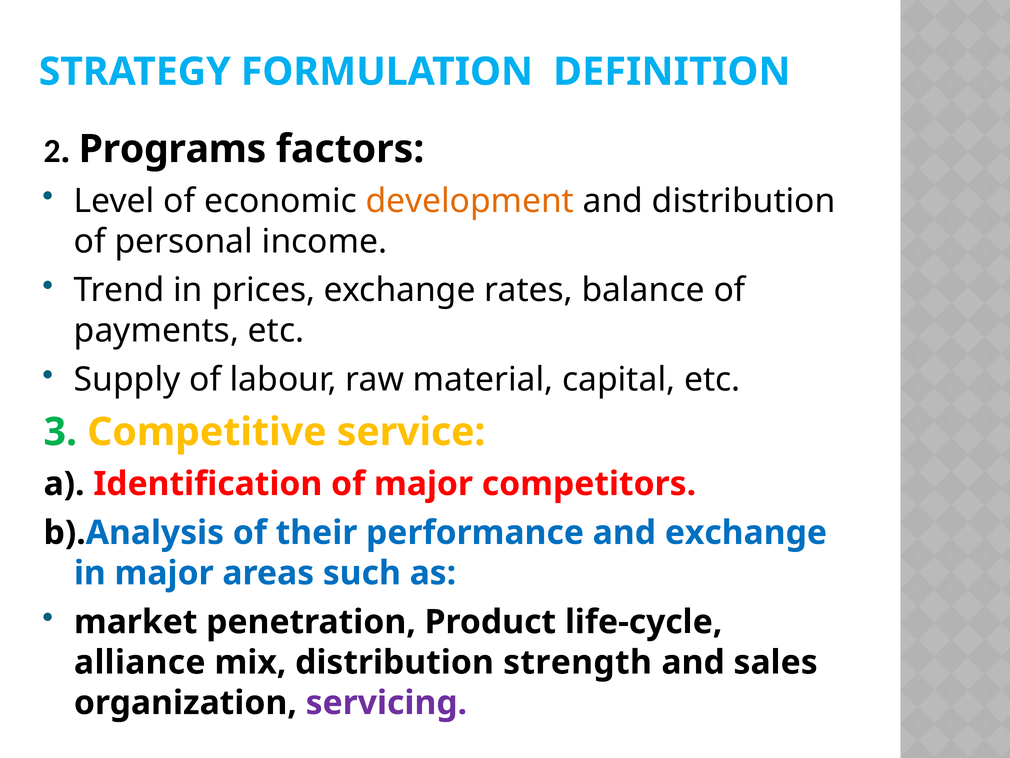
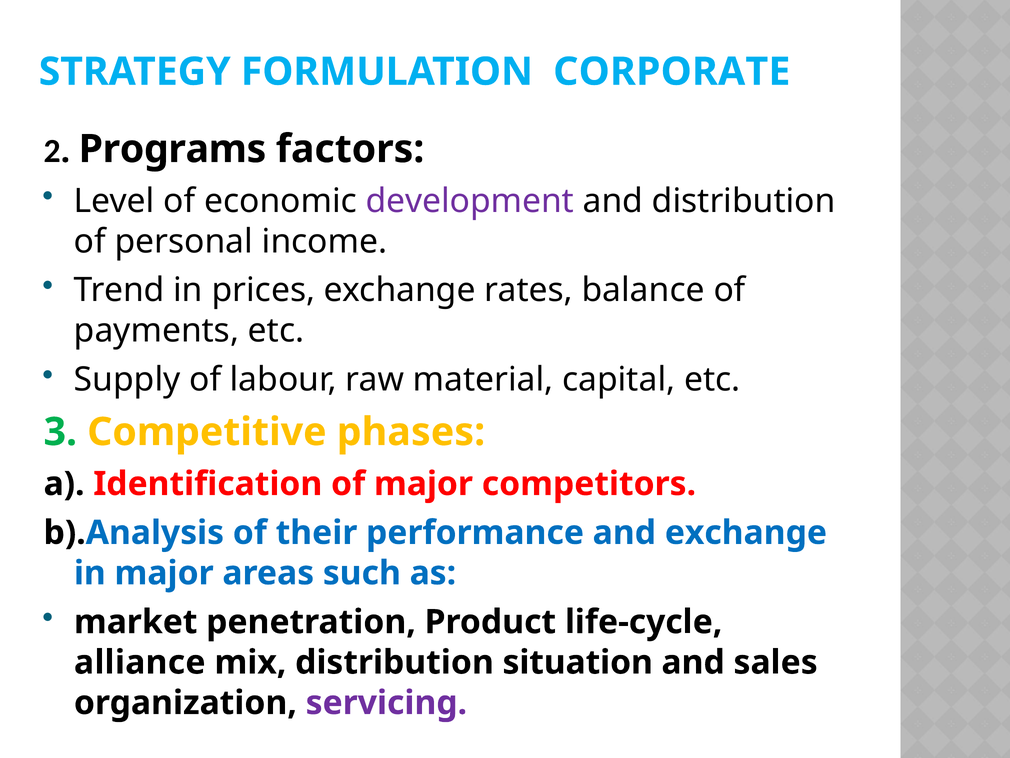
DEFINITION: DEFINITION -> CORPORATE
development colour: orange -> purple
service: service -> phases
strength: strength -> situation
